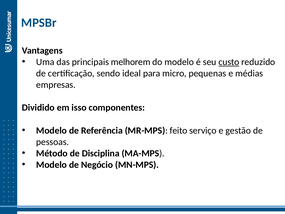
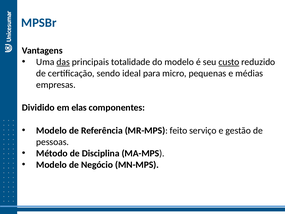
das underline: none -> present
melhorem: melhorem -> totalidade
isso: isso -> elas
